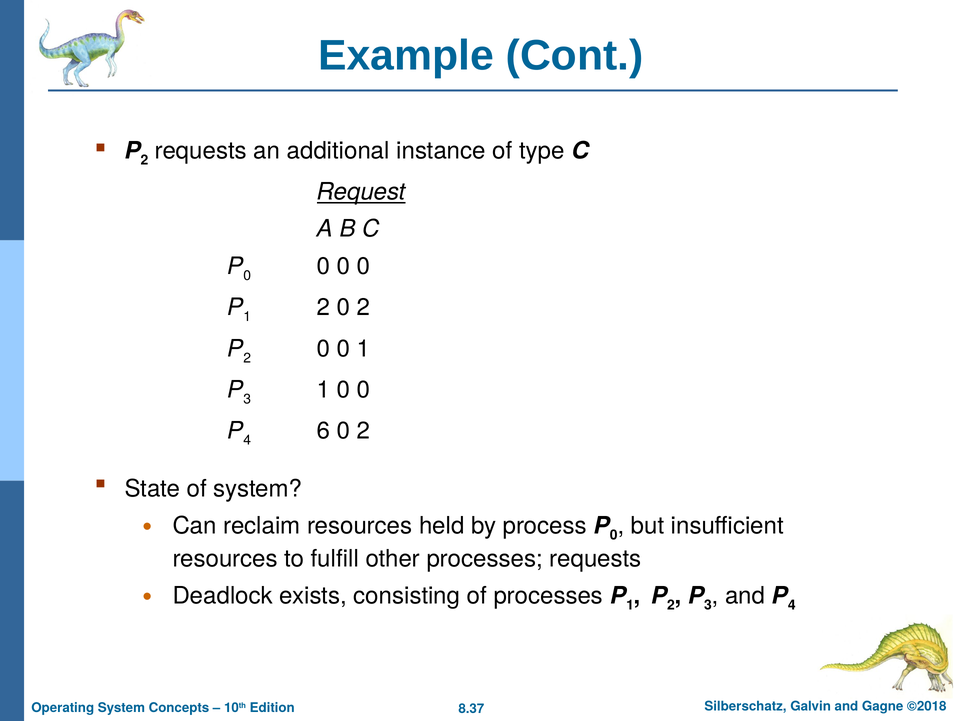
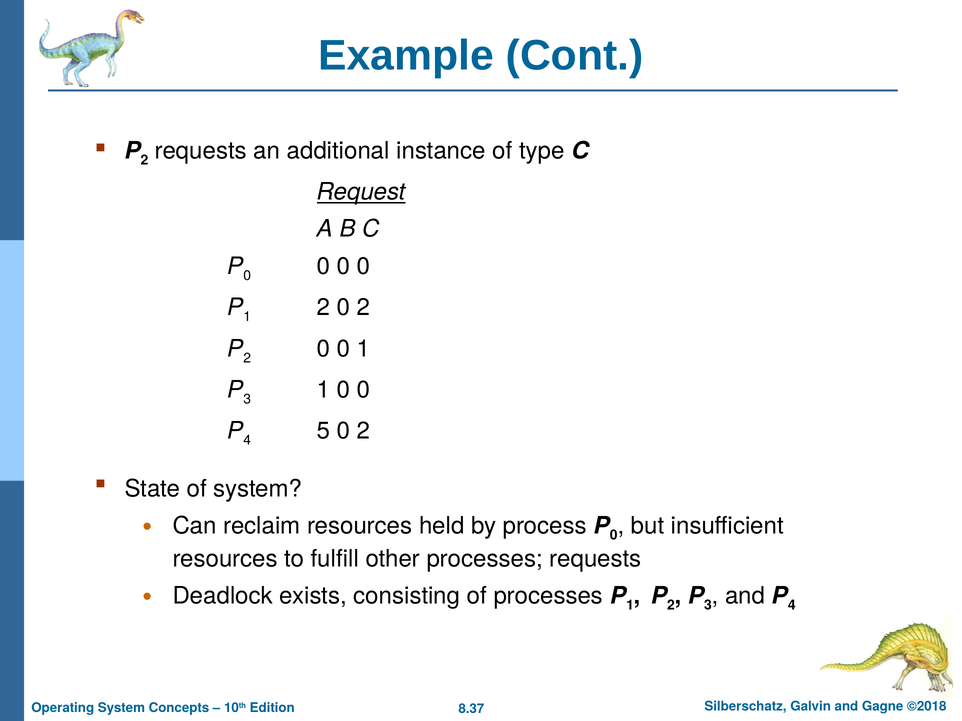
6: 6 -> 5
